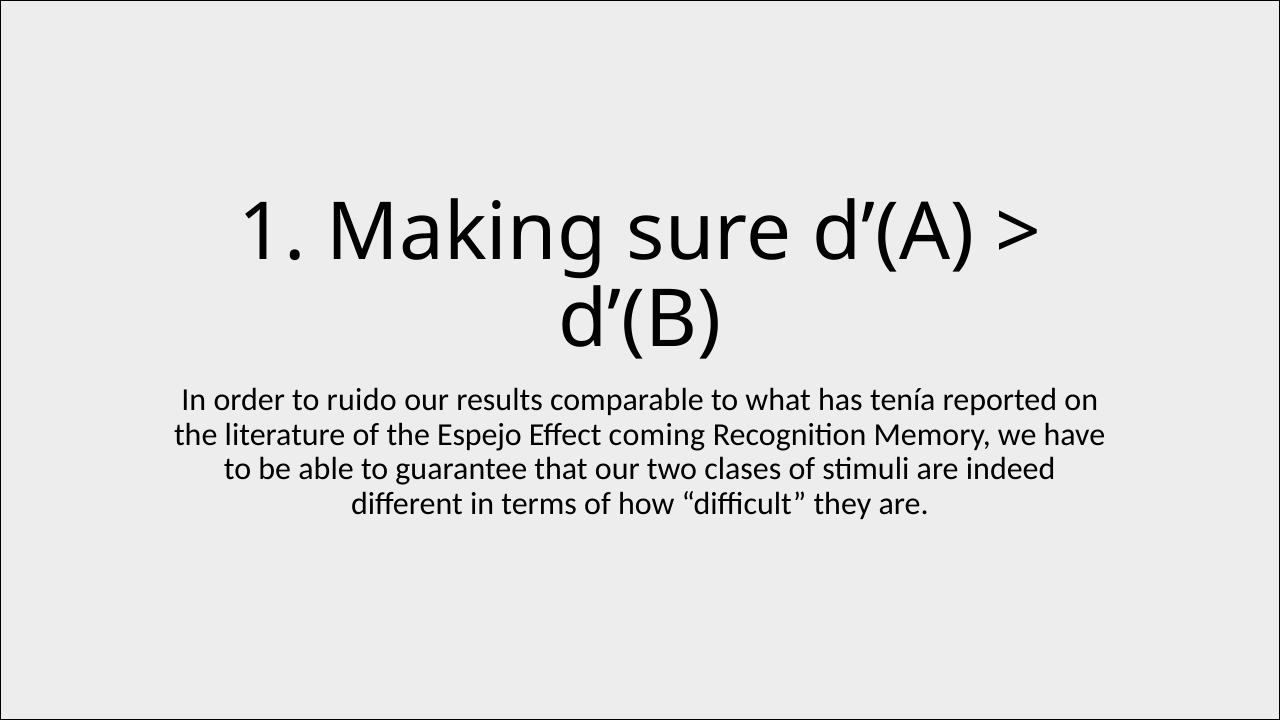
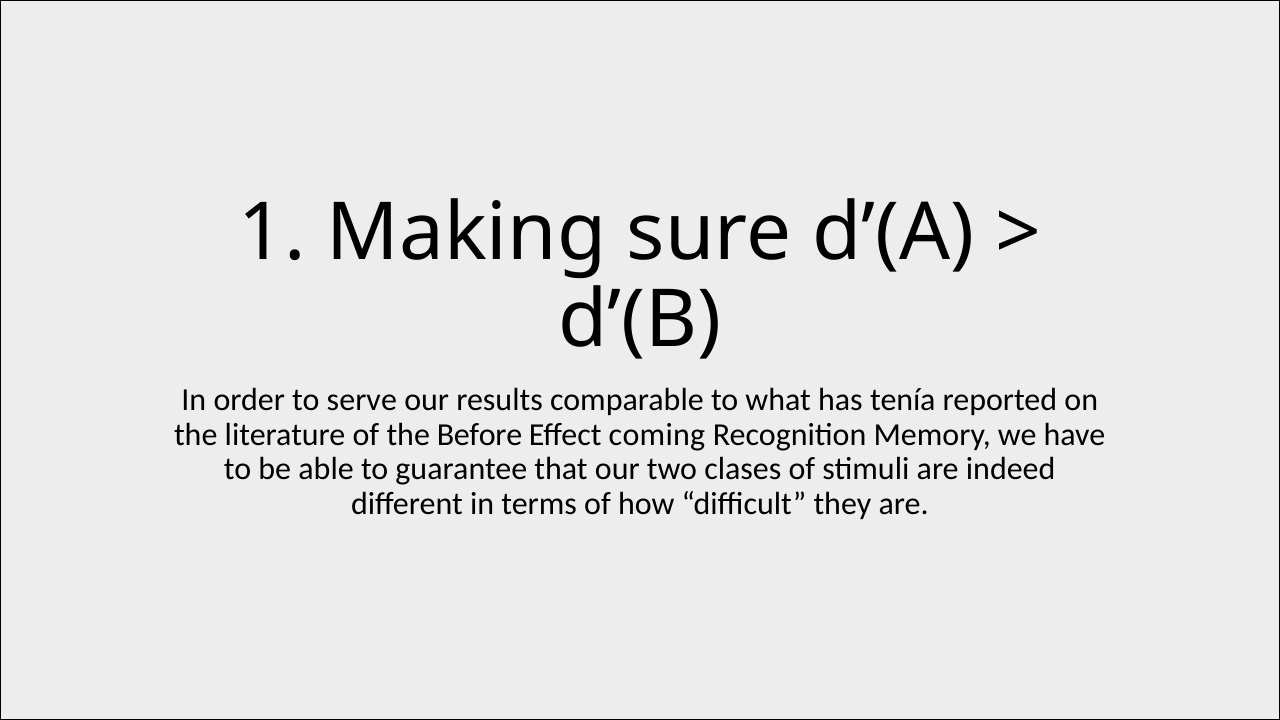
ruido: ruido -> serve
Espejo: Espejo -> Before
